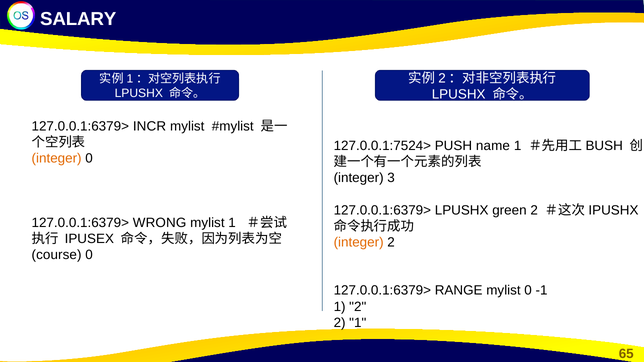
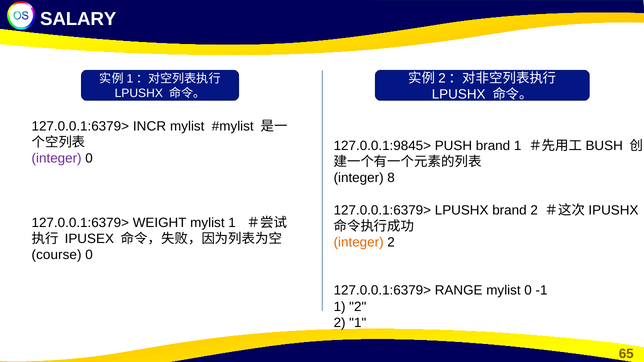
127.0.0.1:7524>: 127.0.0.1:7524> -> 127.0.0.1:9845>
PUSH name: name -> brand
integer at (57, 159) colour: orange -> purple
3: 3 -> 8
LPUSHX green: green -> brand
WRONG: WRONG -> WEIGHT
